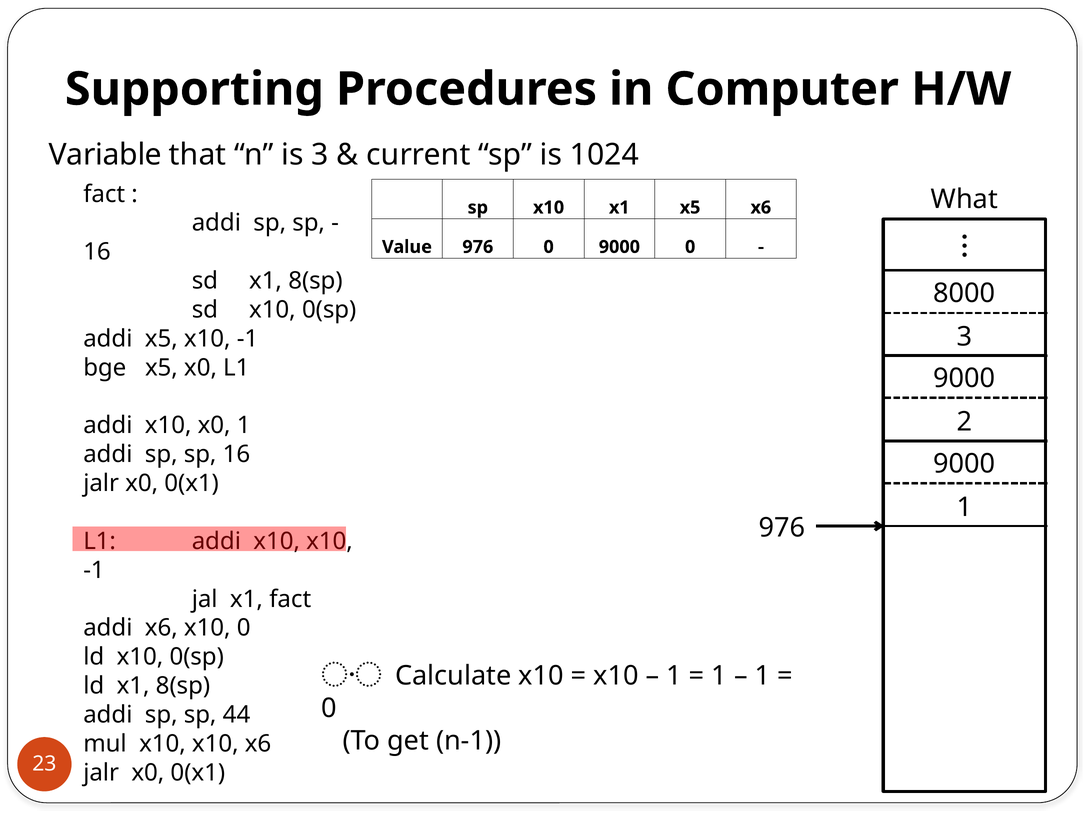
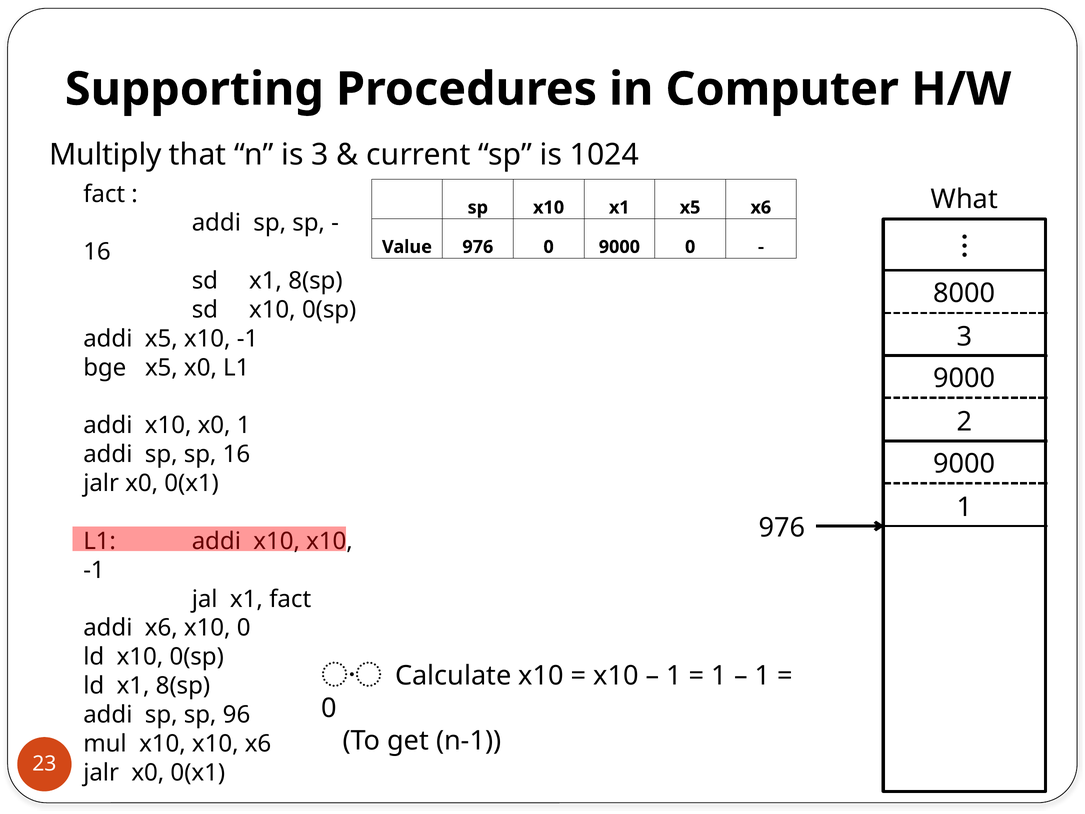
Variable: Variable -> Multiply
44: 44 -> 96
